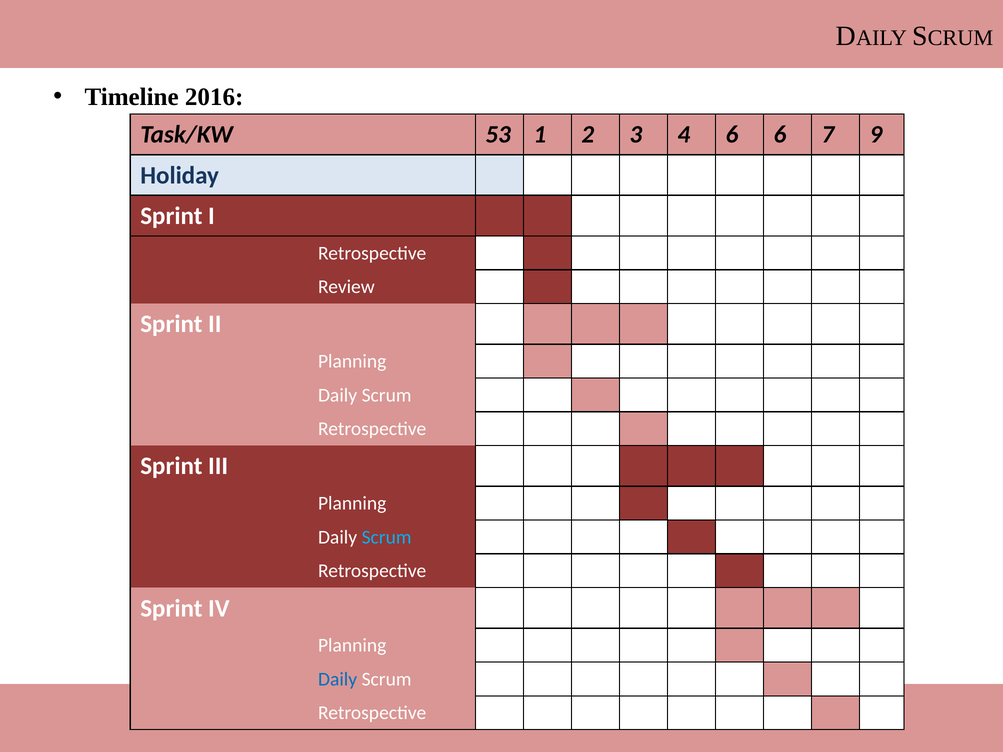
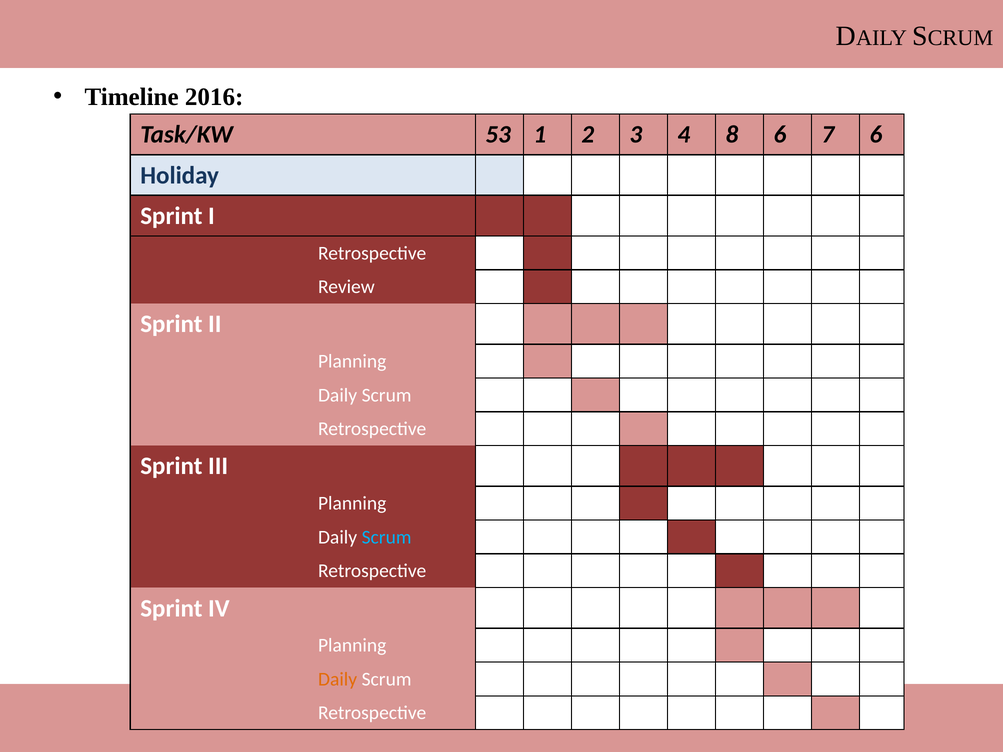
4 6: 6 -> 8
7 9: 9 -> 6
Daily at (338, 679) colour: blue -> orange
